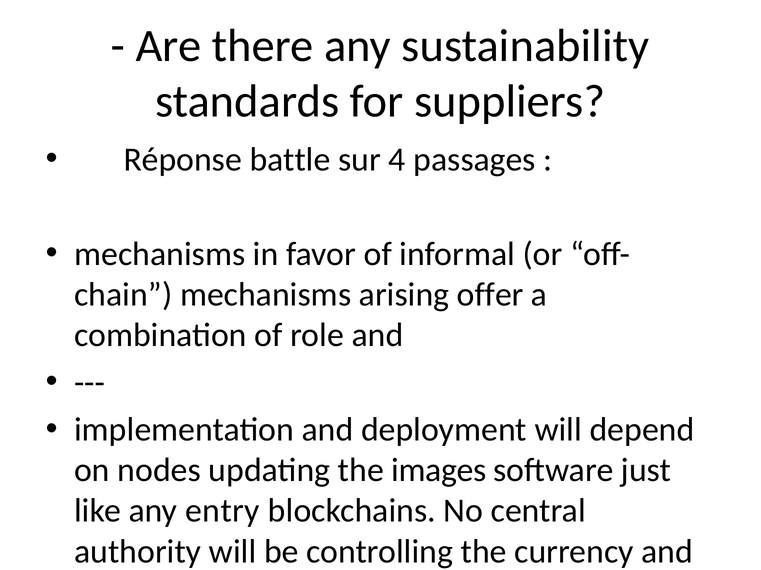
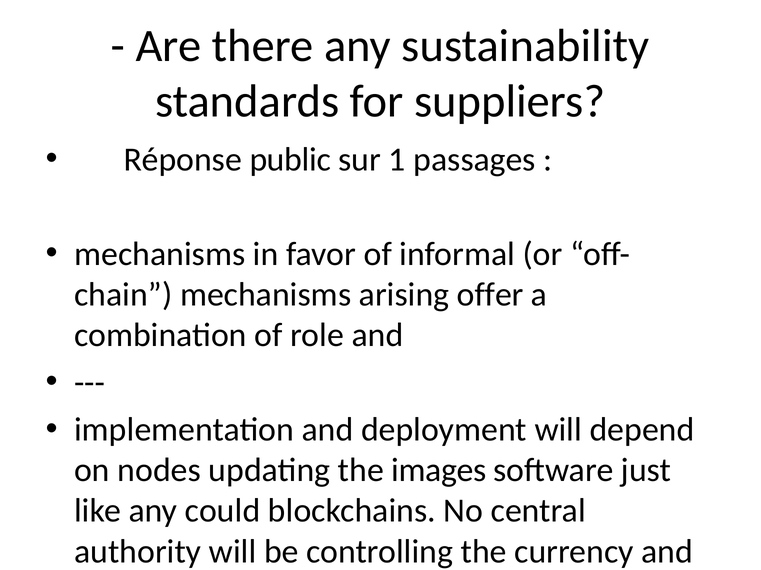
battle: battle -> public
4: 4 -> 1
entry: entry -> could
